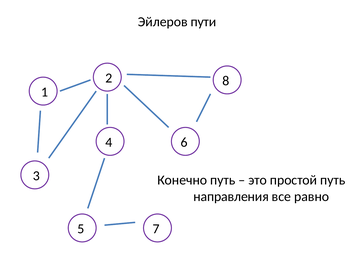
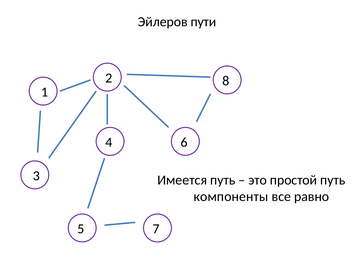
Конечно: Конечно -> Имеется
направления: направления -> компоненты
